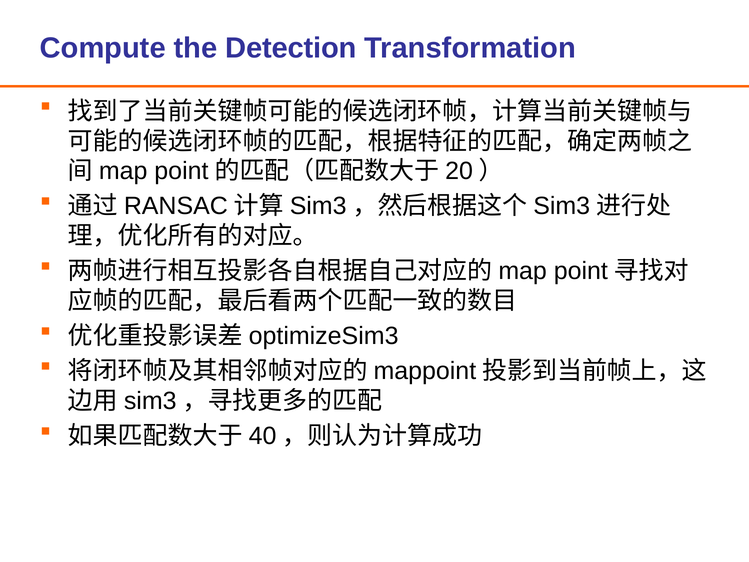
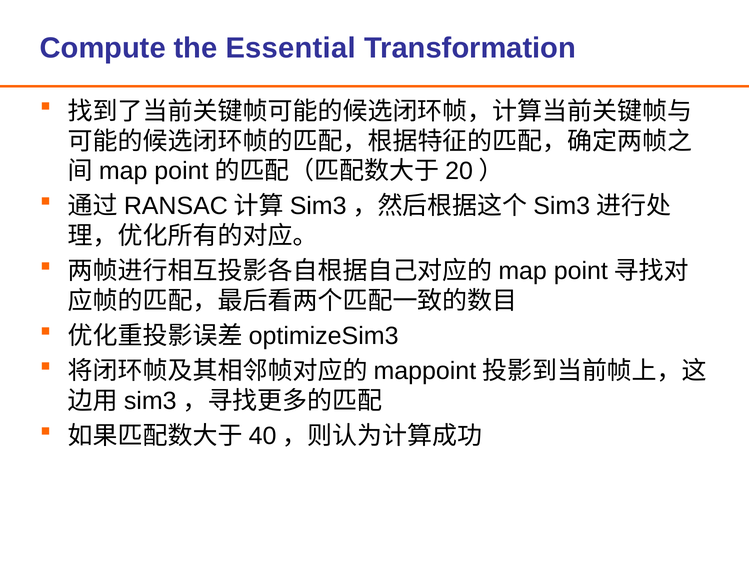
Detection: Detection -> Essential
